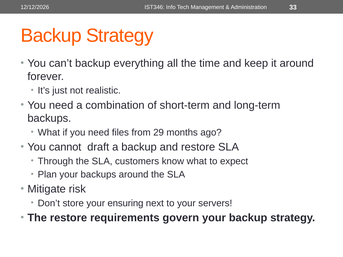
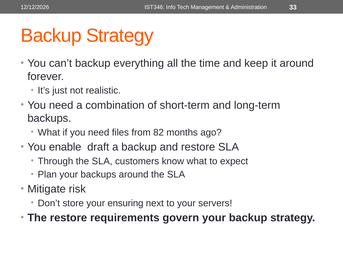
29: 29 -> 82
cannot: cannot -> enable
